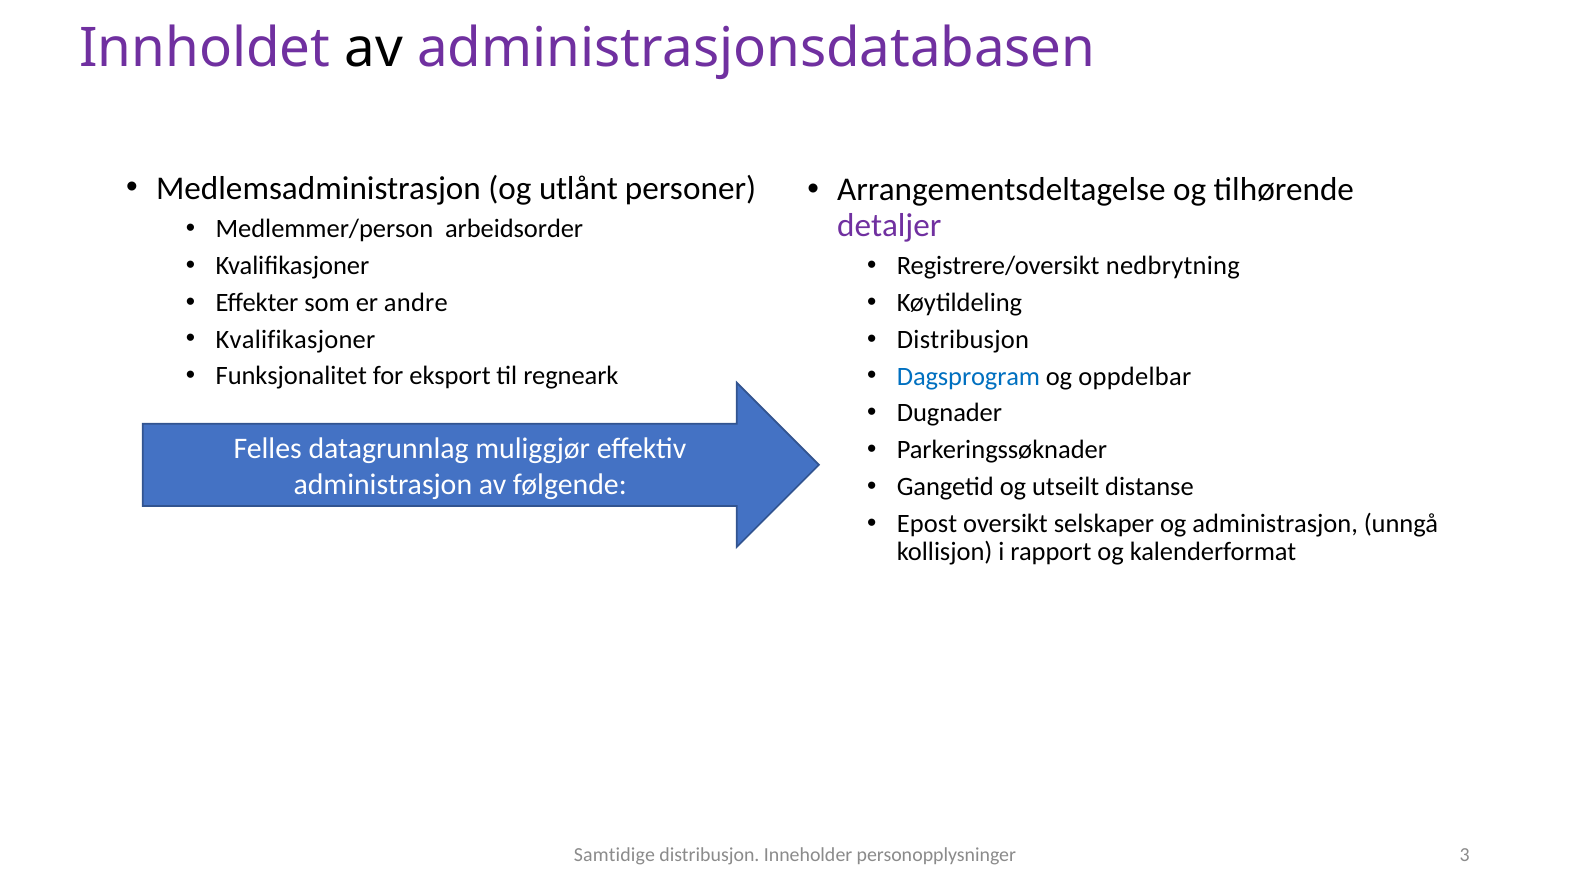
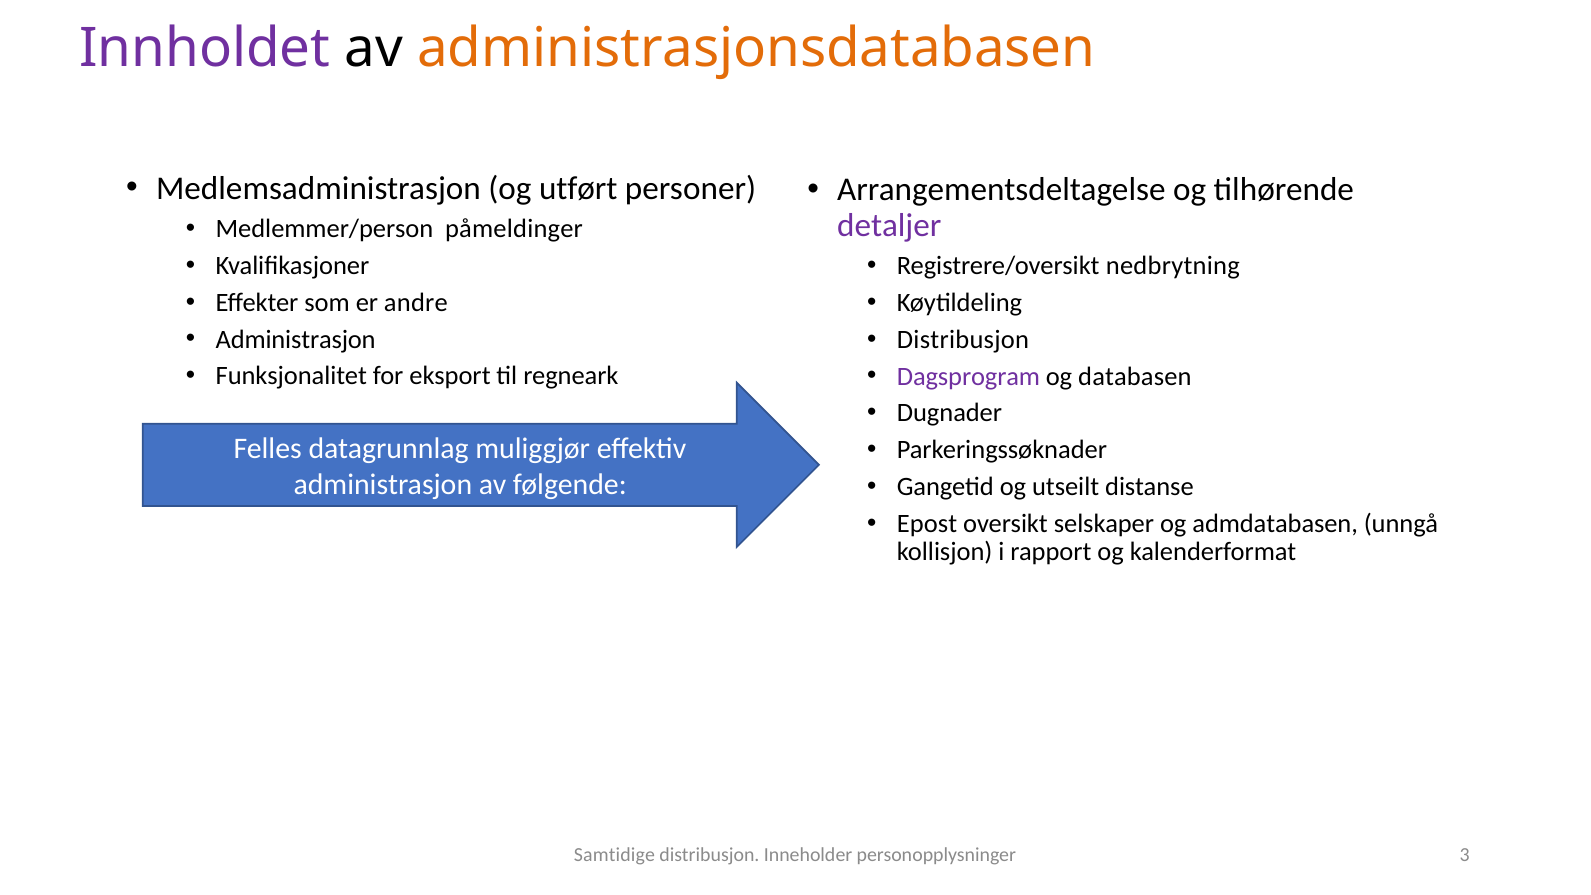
administrasjonsdatabasen colour: purple -> orange
utlånt: utlånt -> utført
arbeidsorder: arbeidsorder -> påmeldinger
Kvalifikasjoner at (295, 339): Kvalifikasjoner -> Administrasjon
Dagsprogram colour: blue -> purple
oppdelbar: oppdelbar -> databasen
og administrasjon: administrasjon -> admdatabasen
